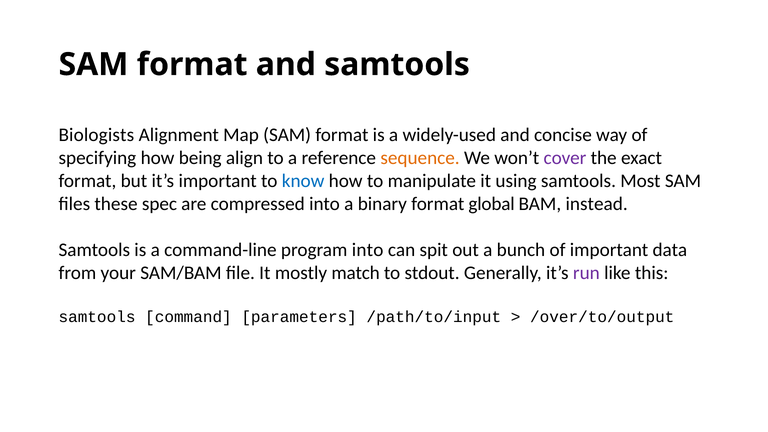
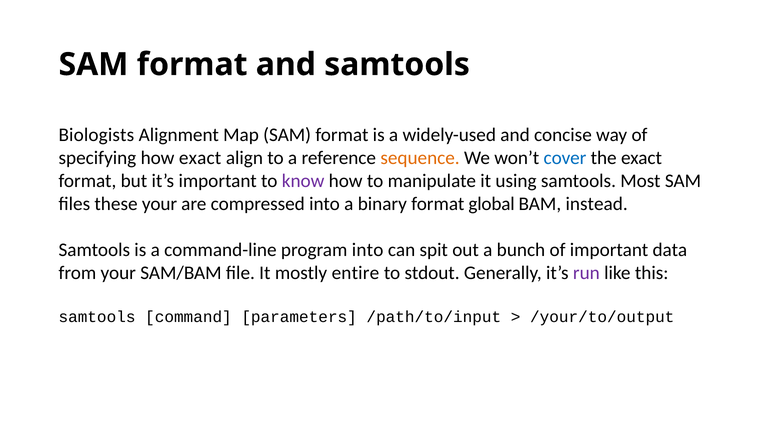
how being: being -> exact
cover colour: purple -> blue
know colour: blue -> purple
these spec: spec -> your
match: match -> entire
/over/to/output: /over/to/output -> /your/to/output
